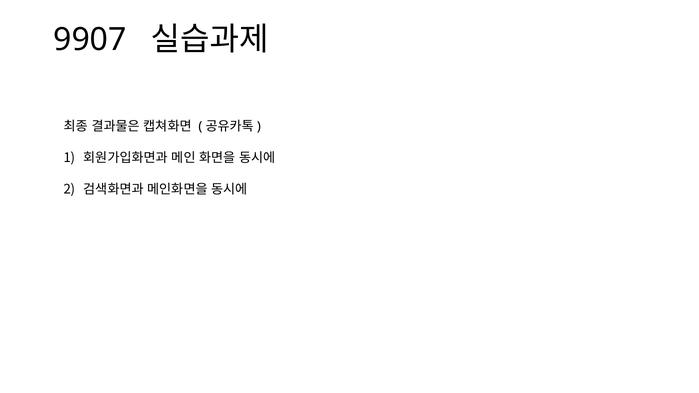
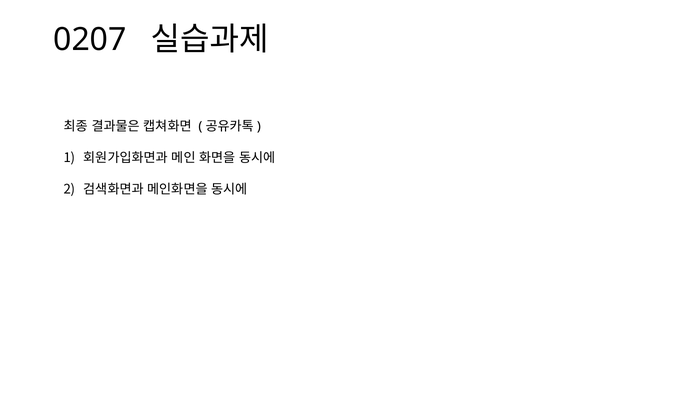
9907: 9907 -> 0207
